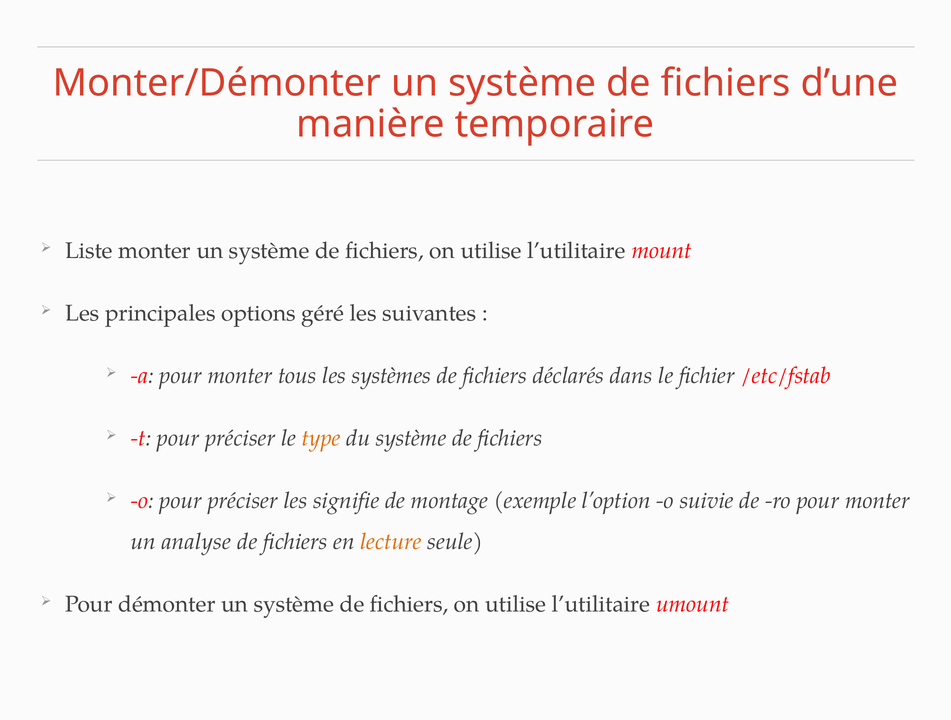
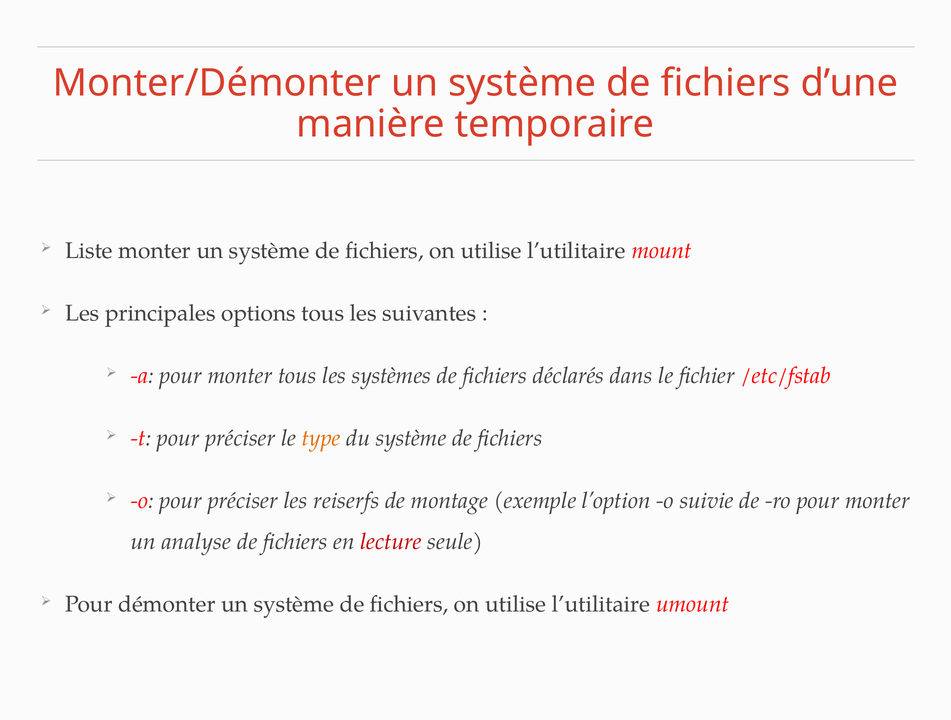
options géré: géré -> tous
signifie: signifie -> reiserfs
lecture colour: orange -> red
